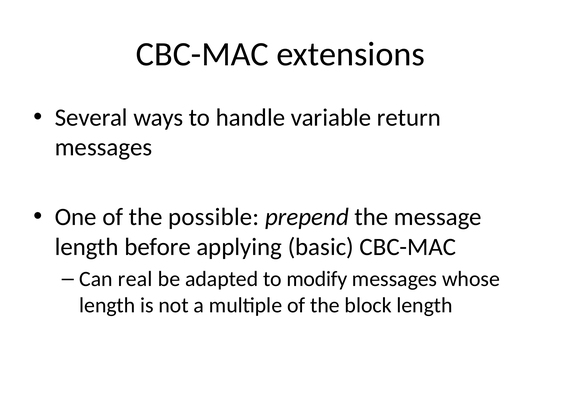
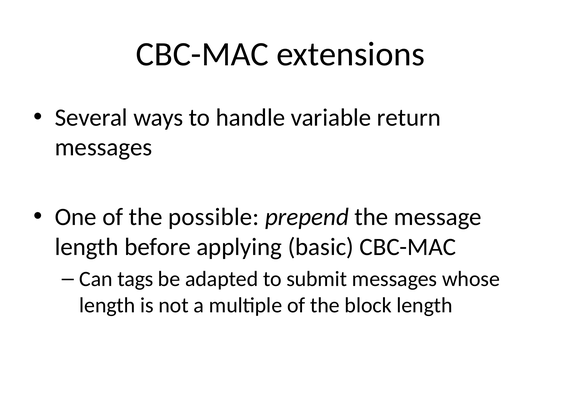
real: real -> tags
modify: modify -> submit
